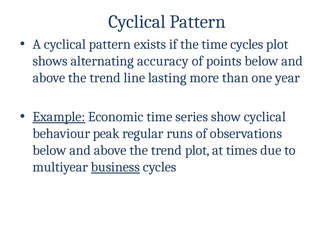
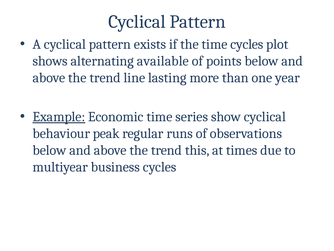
accuracy: accuracy -> available
trend plot: plot -> this
business underline: present -> none
